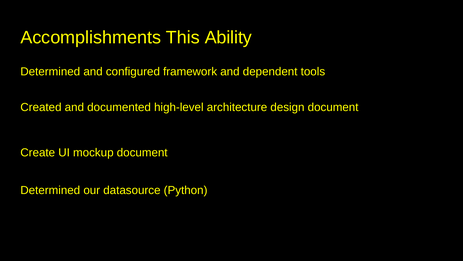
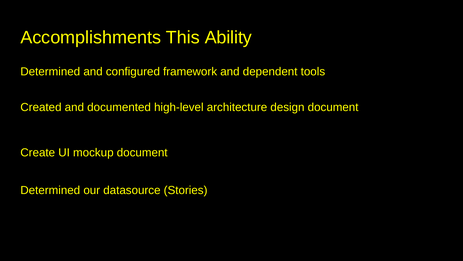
Python: Python -> Stories
